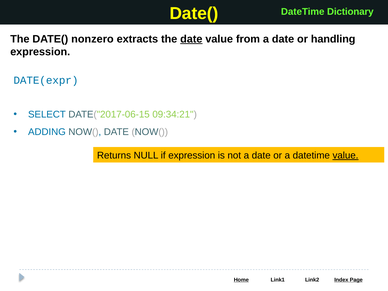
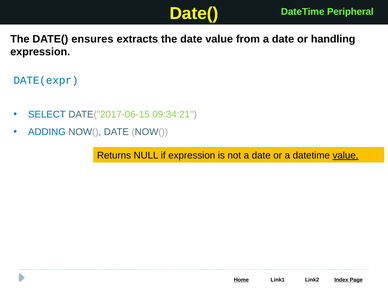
Dictionary: Dictionary -> Peripheral
nonzero: nonzero -> ensures
date at (191, 39) underline: present -> none
